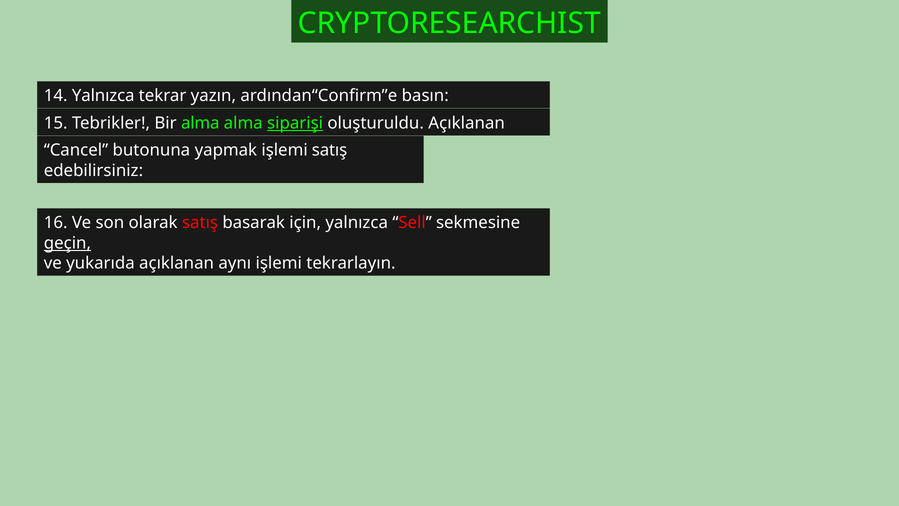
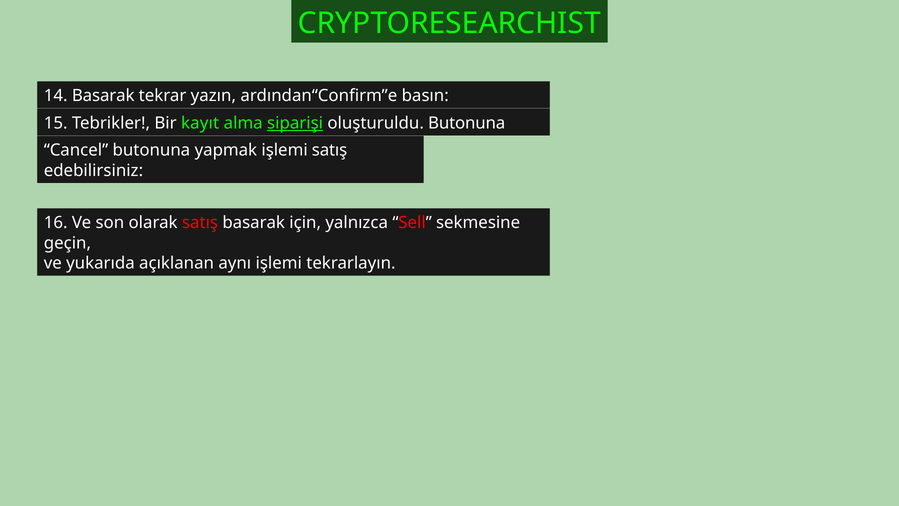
14 Yalnızca: Yalnızca -> Basarak
Bir alma: alma -> kayıt
oluşturuldu Açıklanan: Açıklanan -> Butonuna
geçin underline: present -> none
